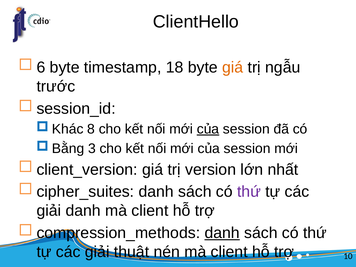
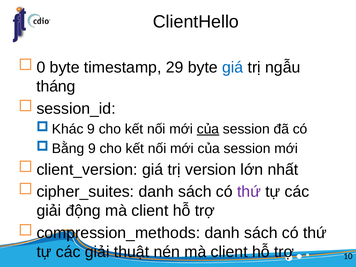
6: 6 -> 0
18: 18 -> 29
giá at (233, 67) colour: orange -> blue
trước: trước -> tháng
8 at (91, 129): 8 -> 9
3 at (92, 148): 3 -> 9
giải danh: danh -> động
danh at (222, 233) underline: present -> none
